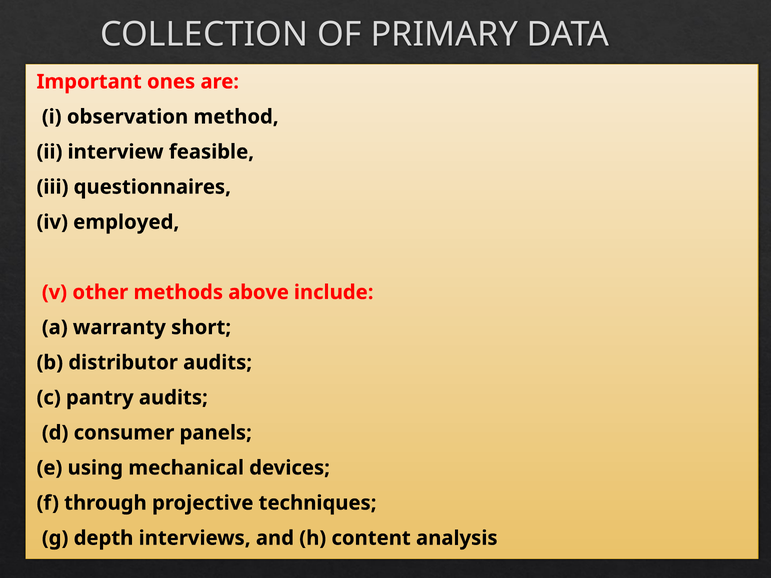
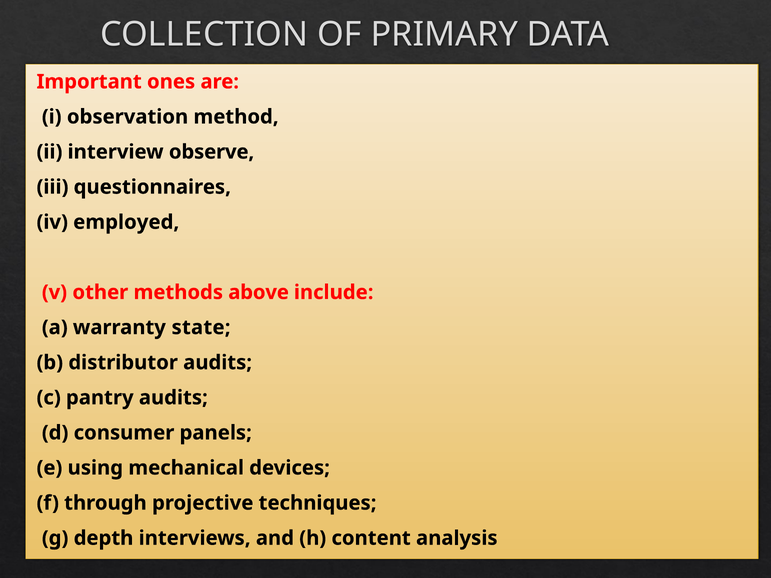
feasible: feasible -> observe
short: short -> state
